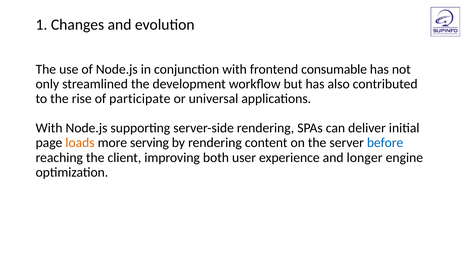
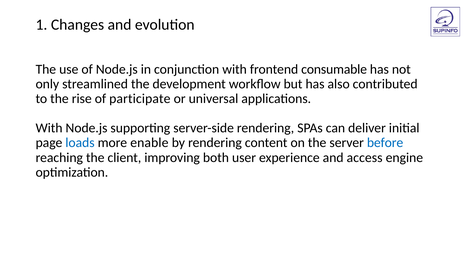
loads colour: orange -> blue
serving: serving -> enable
longer: longer -> access
